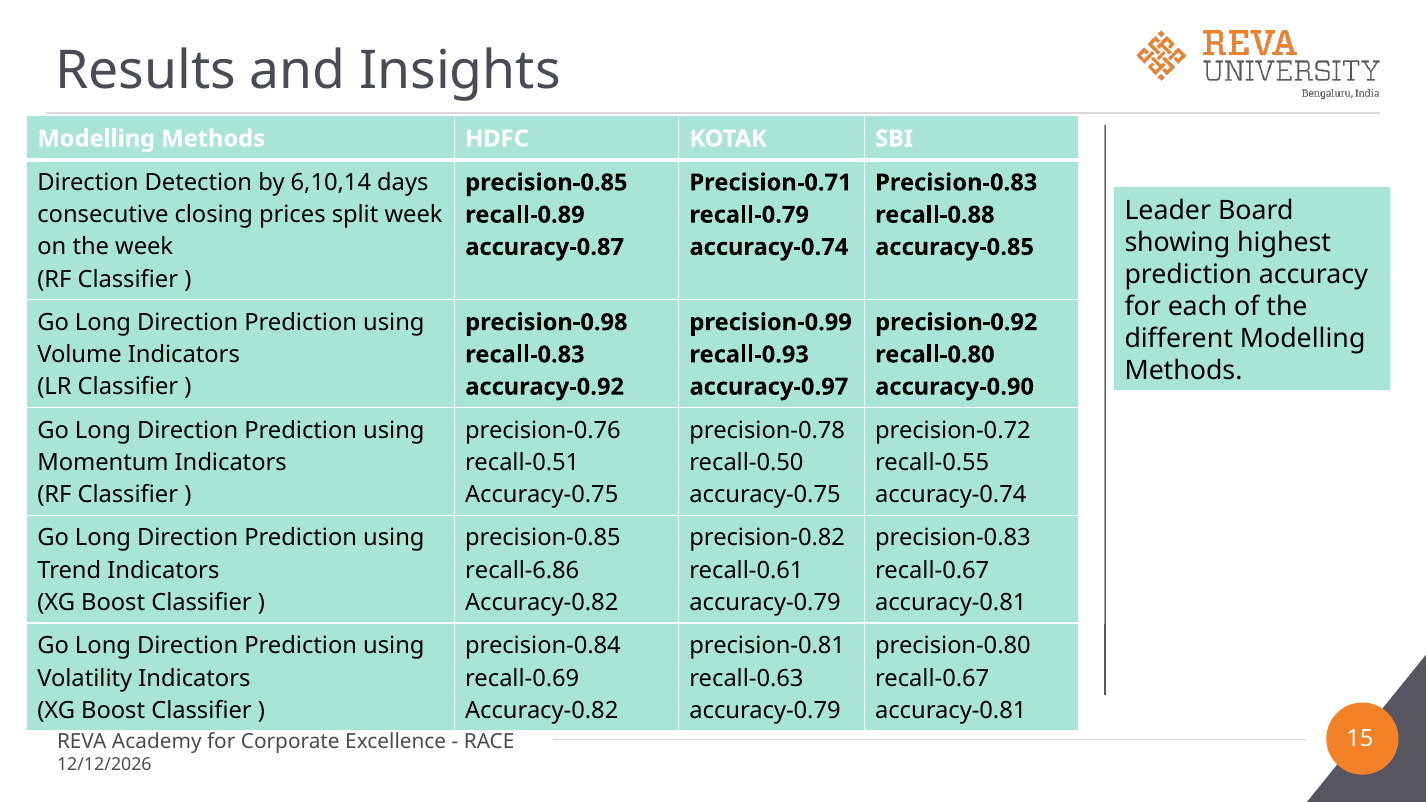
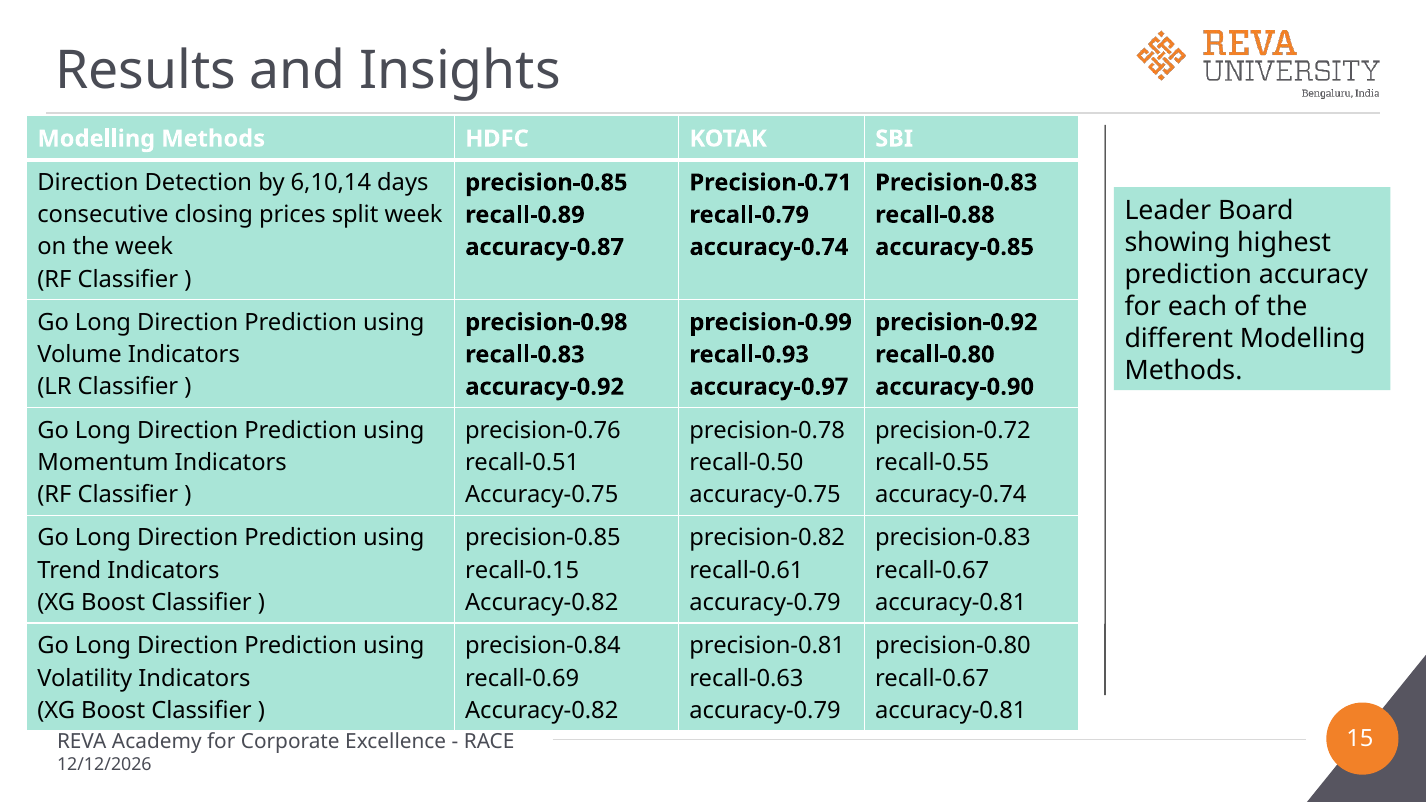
recall-6.86: recall-6.86 -> recall-0.15
